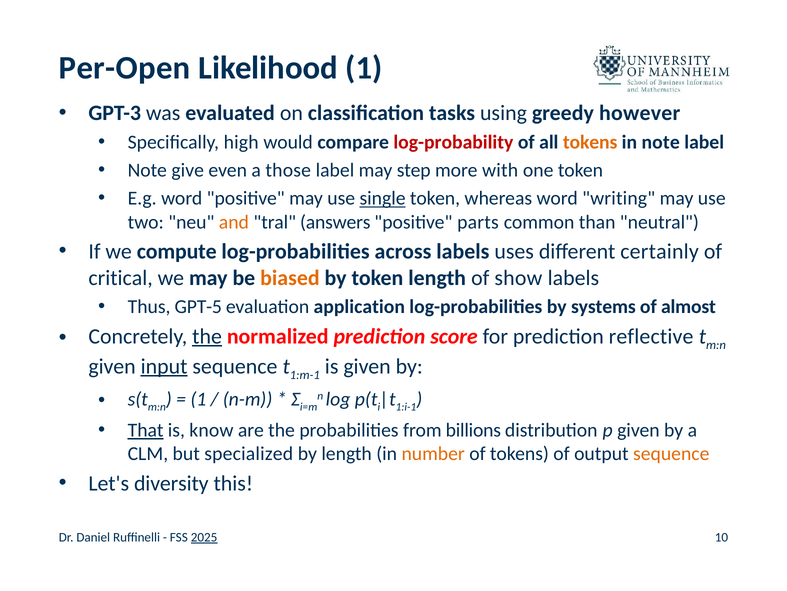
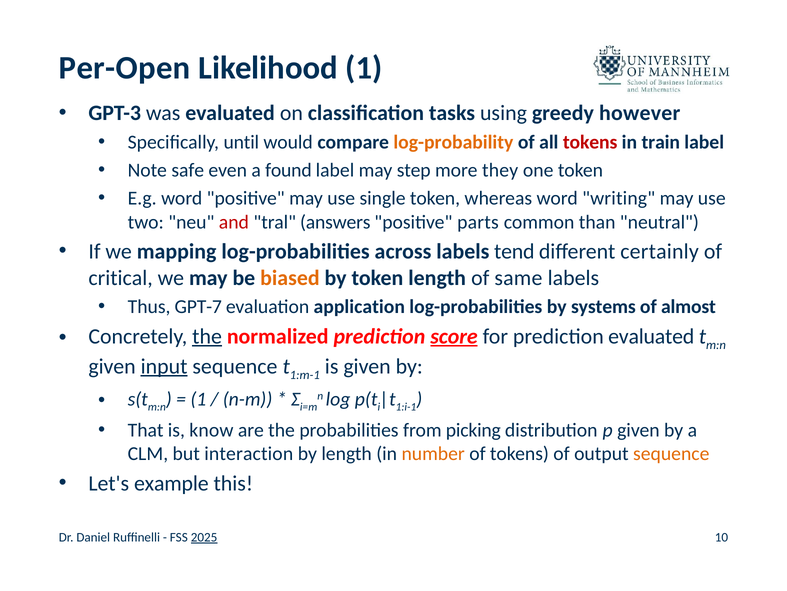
high: high -> until
log-probability colour: red -> orange
tokens at (590, 142) colour: orange -> red
in note: note -> train
give: give -> safe
those: those -> found
with: with -> they
single underline: present -> none
and colour: orange -> red
compute: compute -> mapping
uses: uses -> tend
show: show -> same
GPT-5: GPT-5 -> GPT-7
score underline: none -> present
prediction reflective: reflective -> evaluated
That underline: present -> none
billions: billions -> picking
specialized: specialized -> interaction
diversity: diversity -> example
